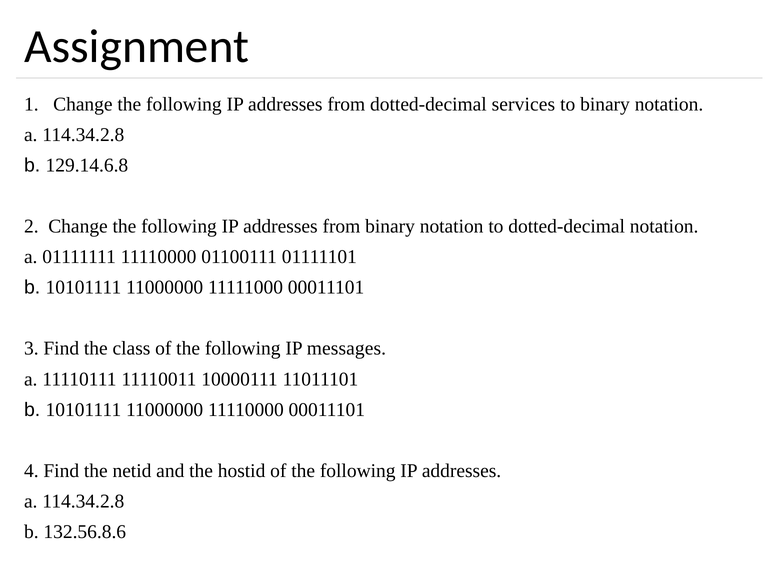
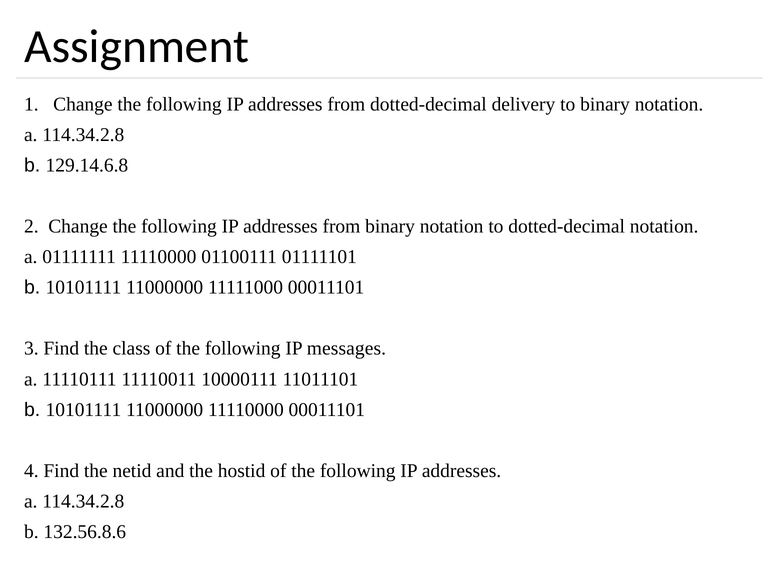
services: services -> delivery
